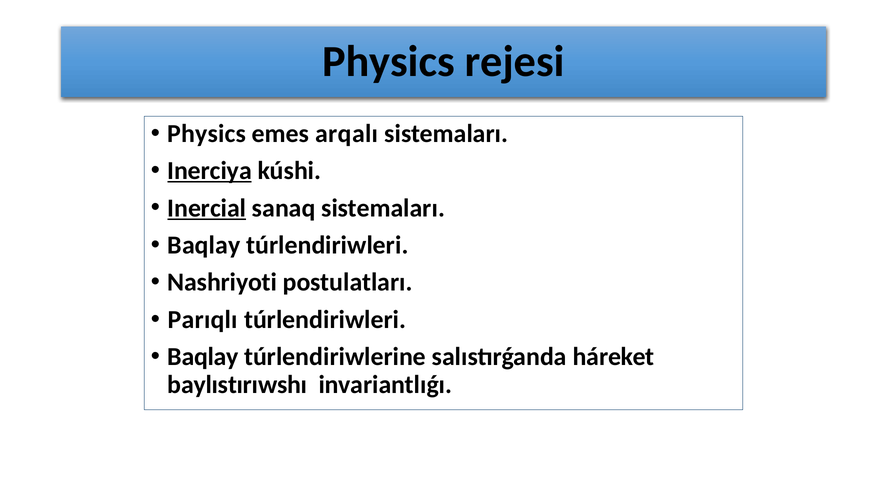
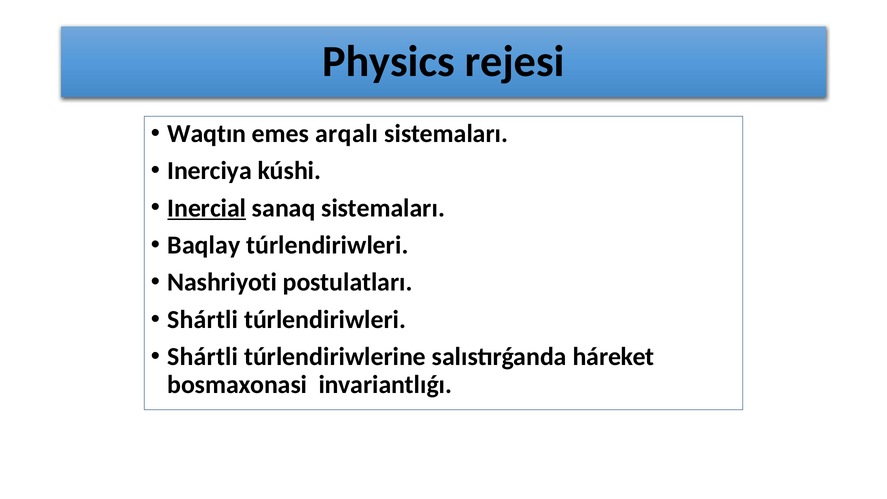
Physics at (207, 134): Physics -> Waqtın
Inerciya underline: present -> none
Parıqlı at (203, 320): Parıqlı -> Shártli
Baqlay at (203, 357): Baqlay -> Shártli
baylıstırıwshı: baylıstırıwshı -> bosmaxonasi
